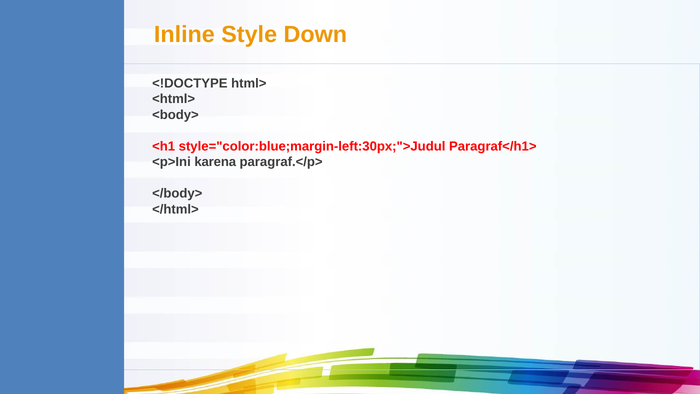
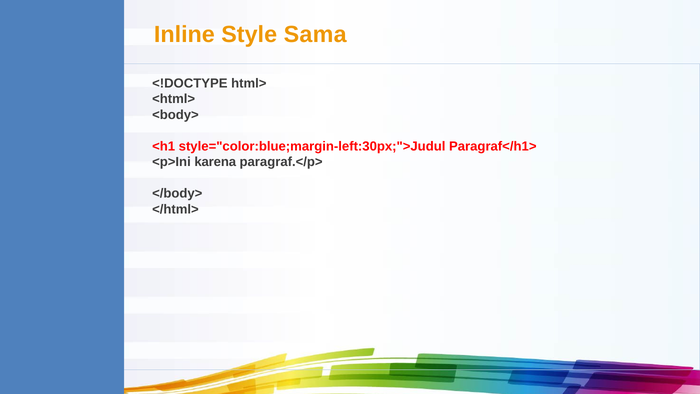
Down: Down -> Sama
